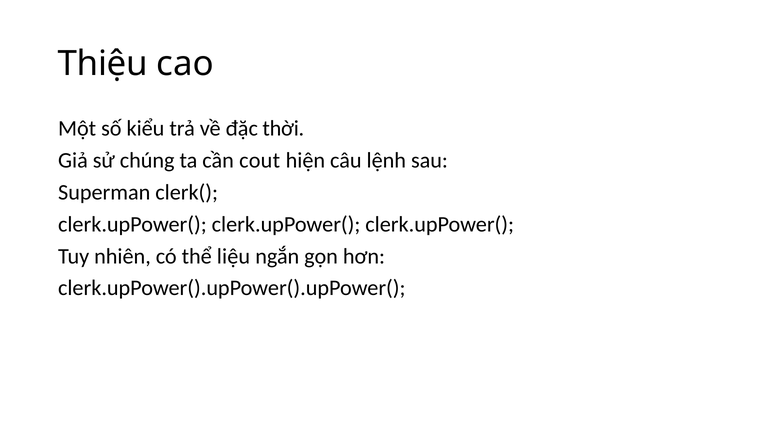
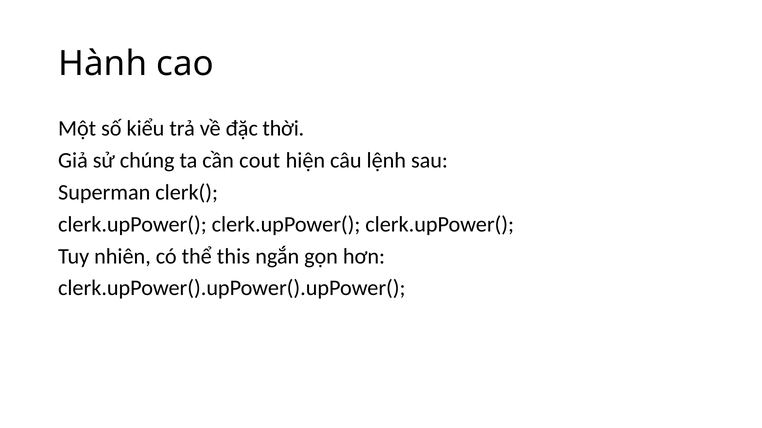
Thiệu: Thiệu -> Hành
liệu: liệu -> this
